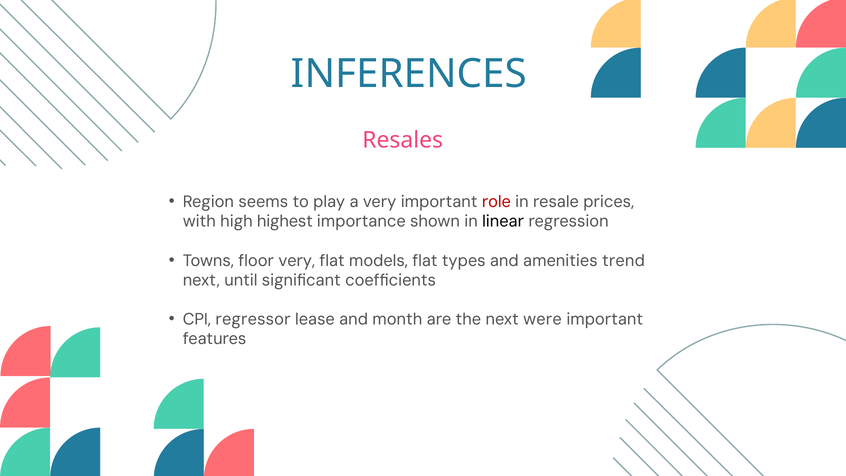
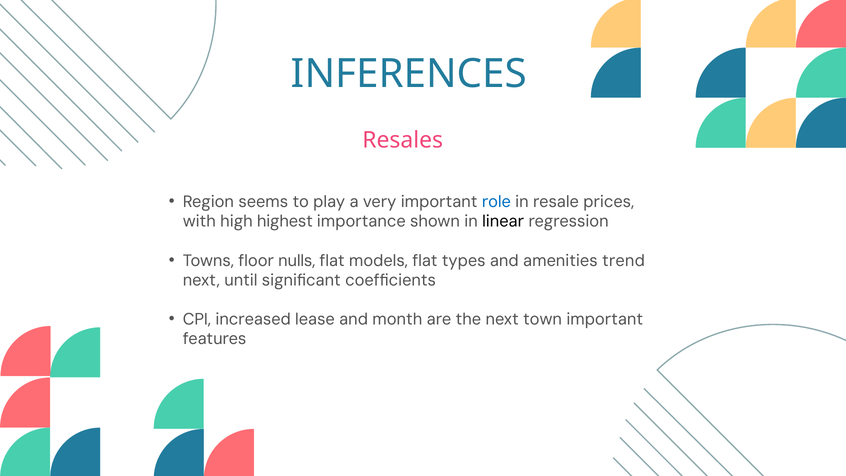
role colour: red -> blue
floor very: very -> nulls
regressor: regressor -> increased
were: were -> town
